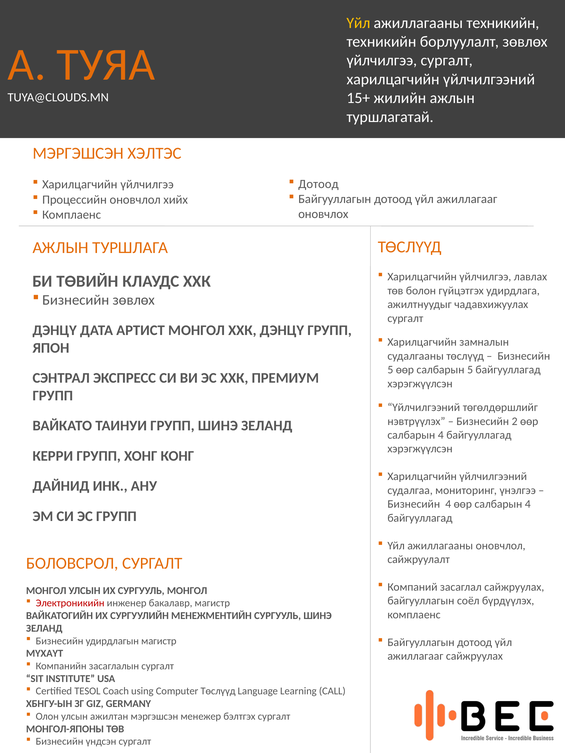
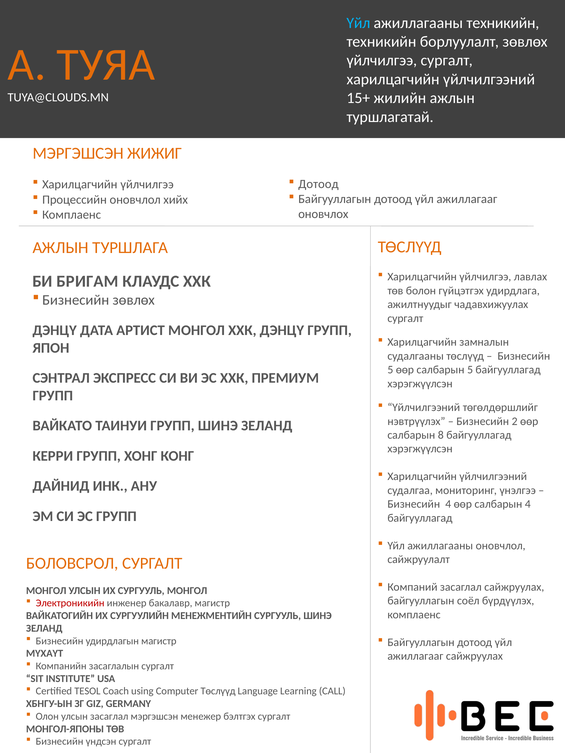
Үйл at (358, 23) colour: yellow -> light blue
ХЭЛТЭС: ХЭЛТЭС -> ЖИЖИГ
ТӨВИЙН: ТӨВИЙН -> БРИГАМ
4 at (441, 435): 4 -> 8
улсын ажилтан: ажилтан -> засаглал
